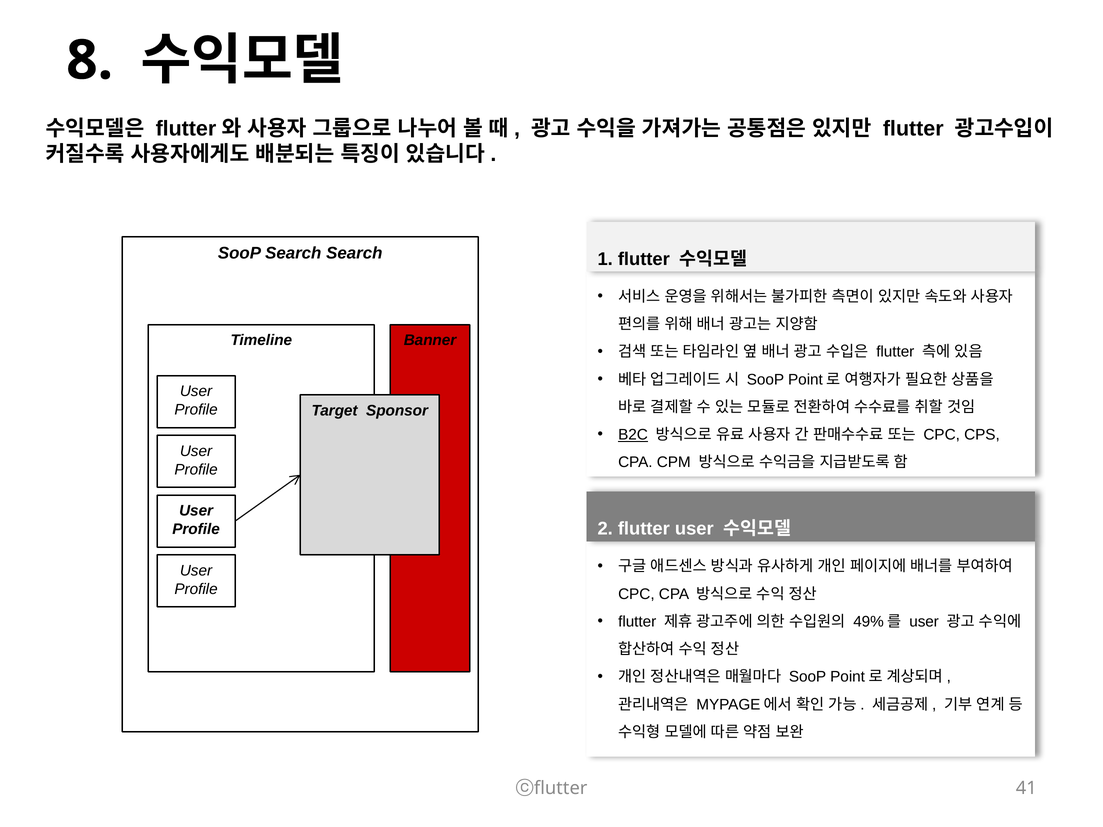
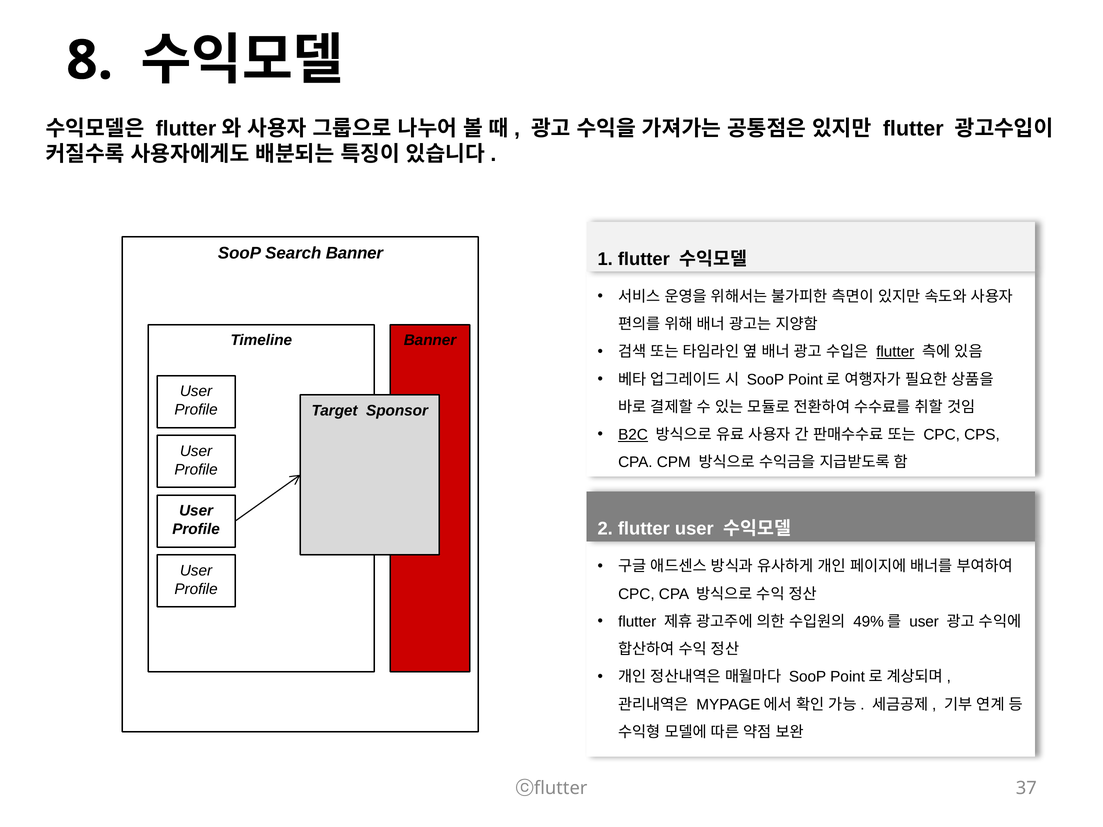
Search Search: Search -> Banner
flutter at (895, 352) underline: none -> present
41: 41 -> 37
